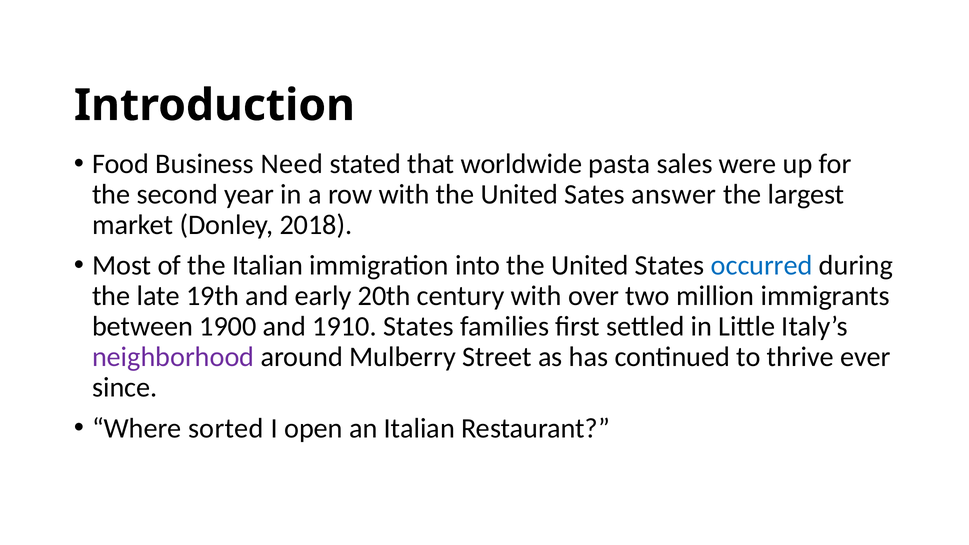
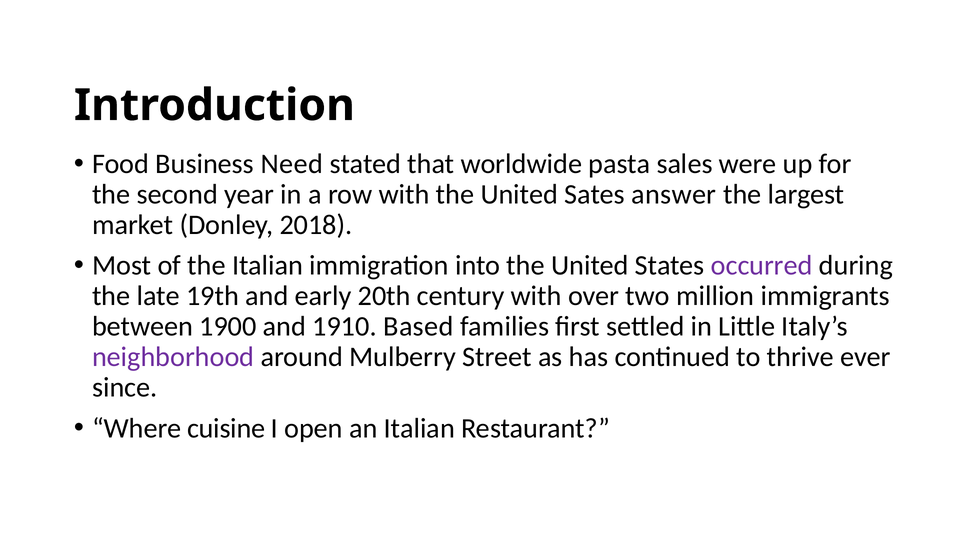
occurred colour: blue -> purple
1910 States: States -> Based
sorted: sorted -> cuisine
